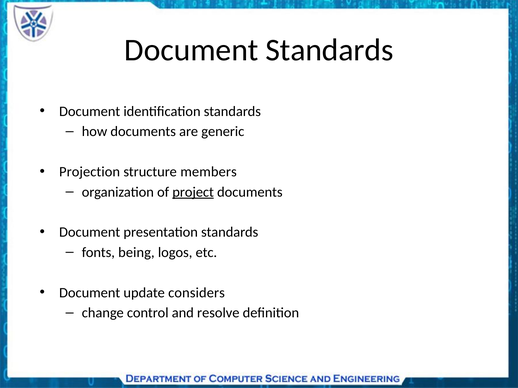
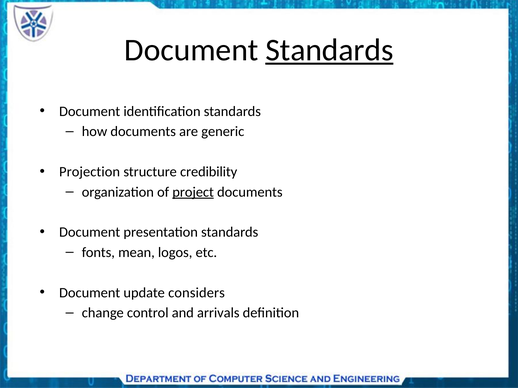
Standards at (329, 50) underline: none -> present
members: members -> credibility
being: being -> mean
resolve: resolve -> arrivals
